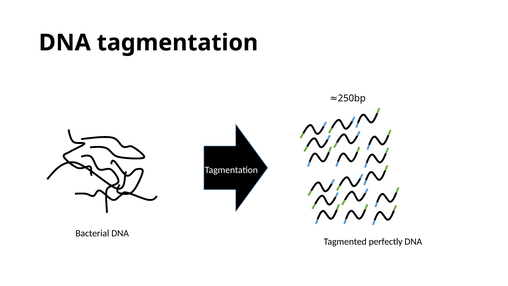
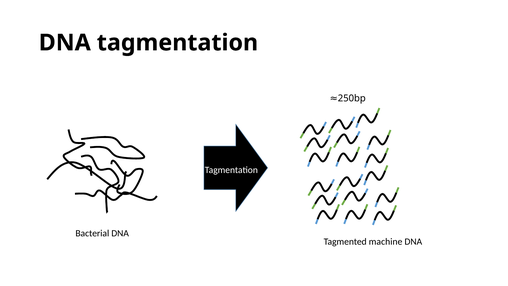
perfectly: perfectly -> machine
